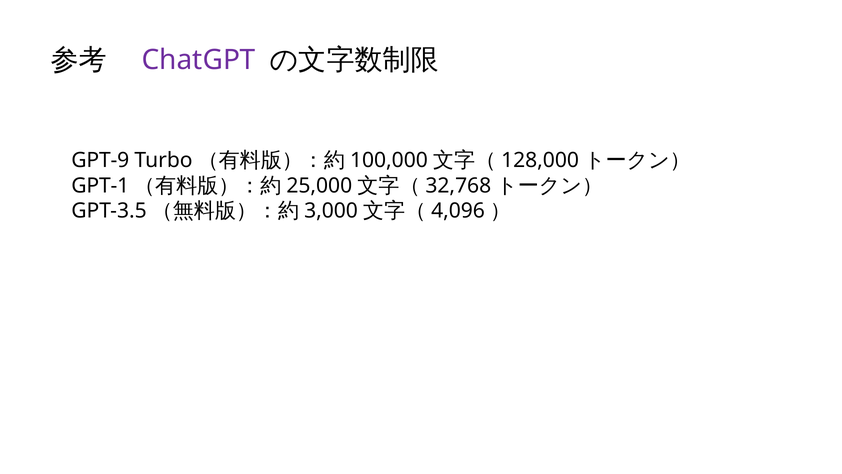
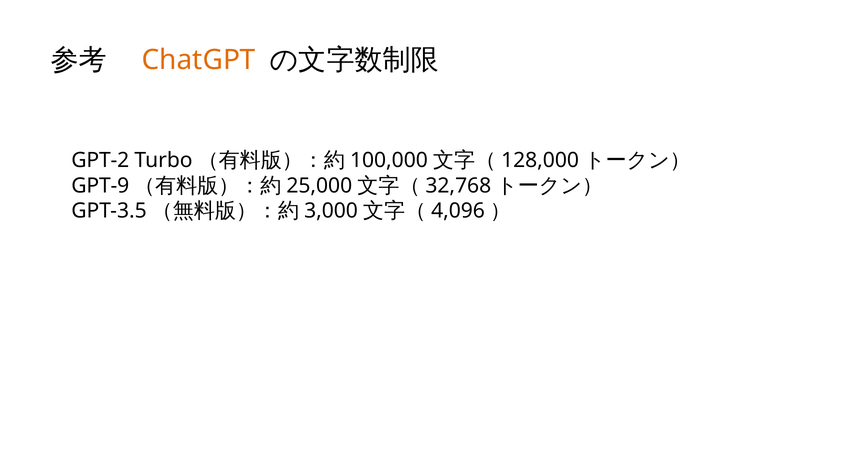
ChatGPT colour: purple -> orange
GPT-9: GPT-9 -> GPT-2
GPT-1: GPT-1 -> GPT-9
